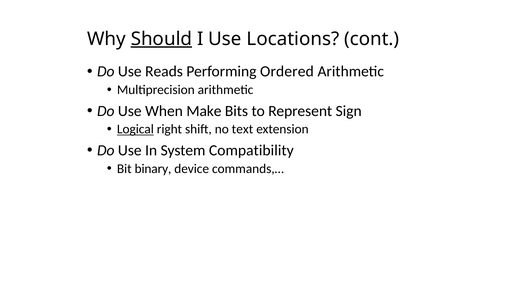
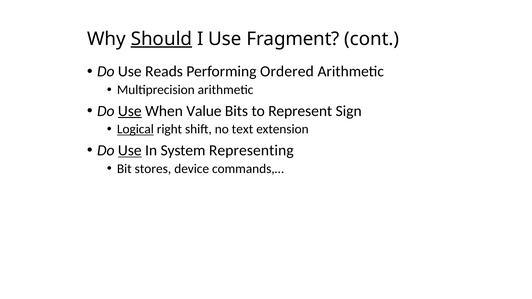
Locations: Locations -> Fragment
Use at (130, 111) underline: none -> present
Make: Make -> Value
Use at (130, 150) underline: none -> present
Compatibility: Compatibility -> Representing
binary: binary -> stores
